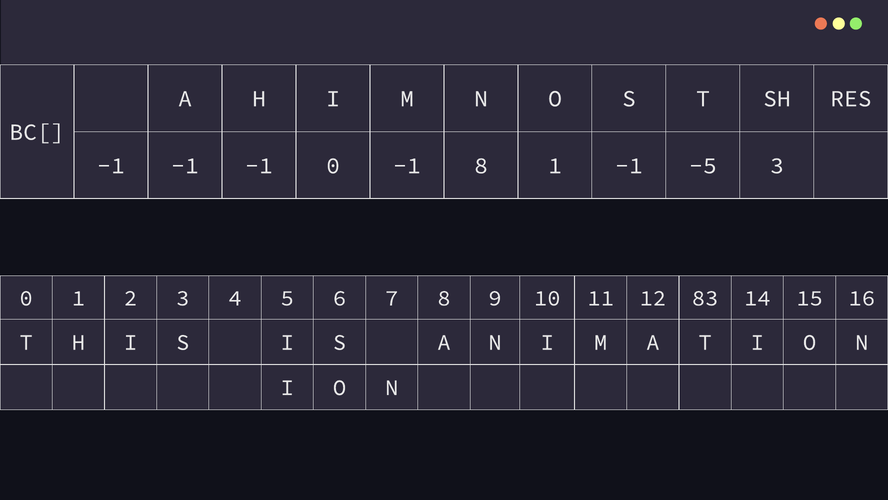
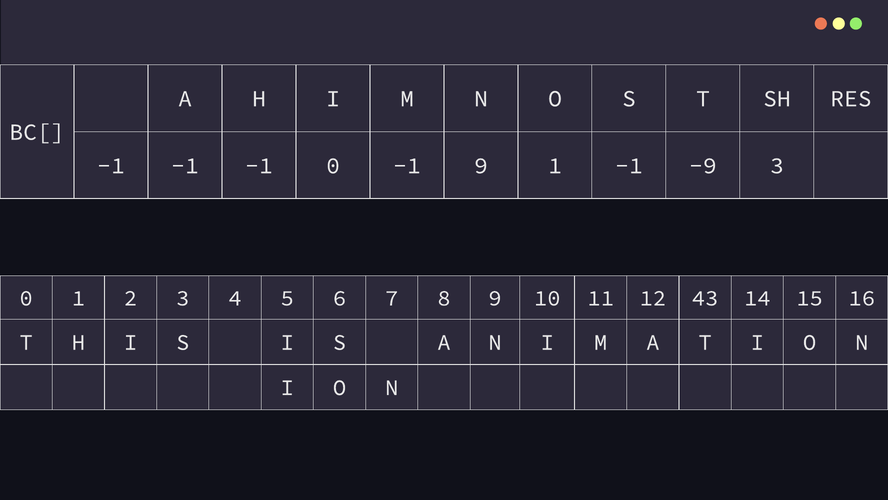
-1 8: 8 -> 9
-5: -5 -> -9
83: 83 -> 43
